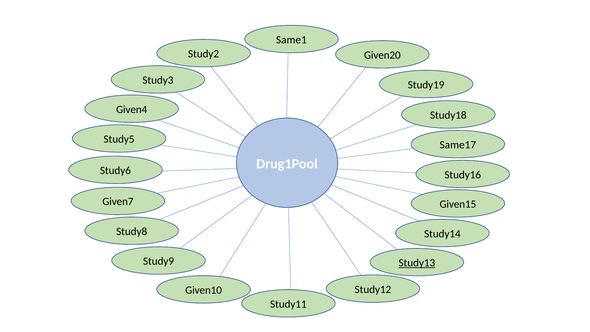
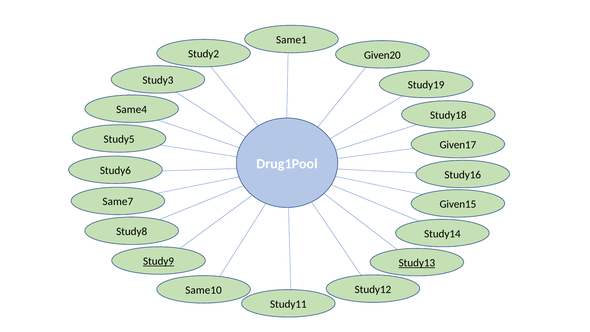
Given4: Given4 -> Same4
Same17: Same17 -> Given17
Given7: Given7 -> Same7
Study9 underline: none -> present
Given10: Given10 -> Same10
